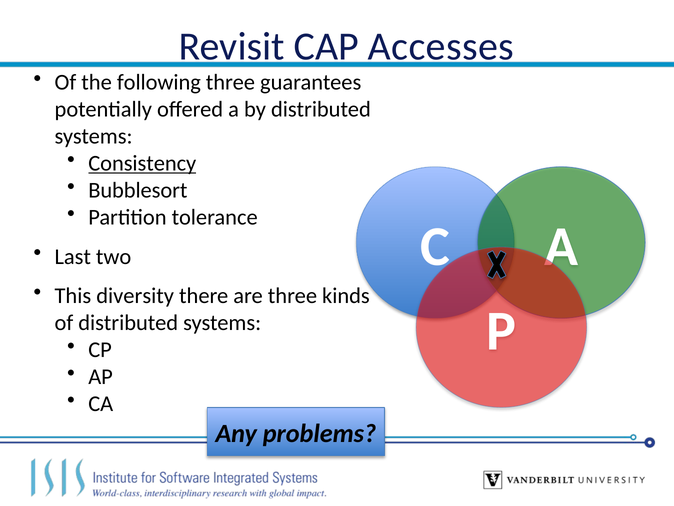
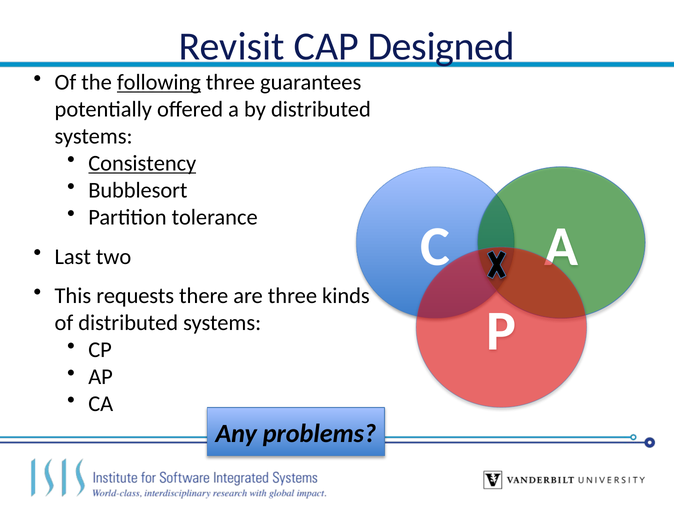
Accesses: Accesses -> Designed
following underline: none -> present
diversity: diversity -> requests
